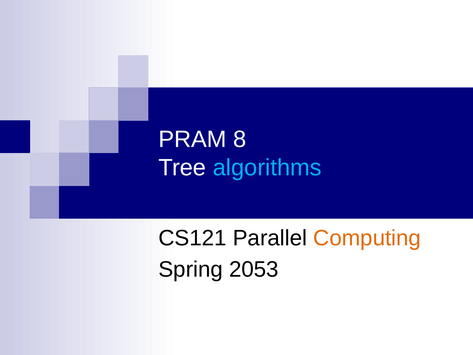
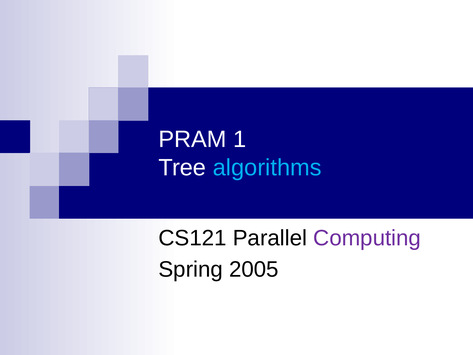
8: 8 -> 1
Computing colour: orange -> purple
2053: 2053 -> 2005
